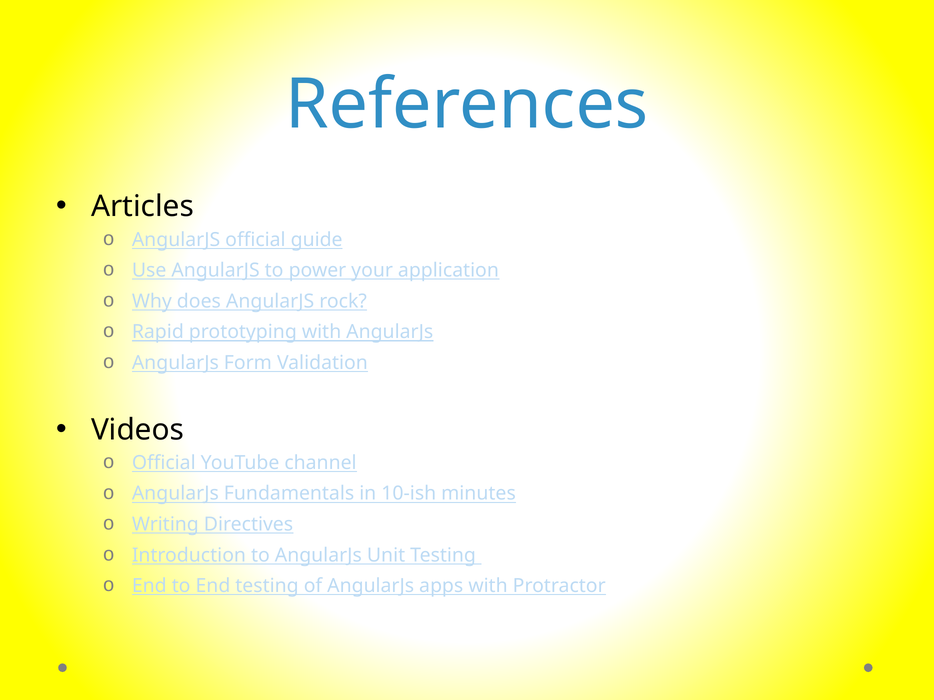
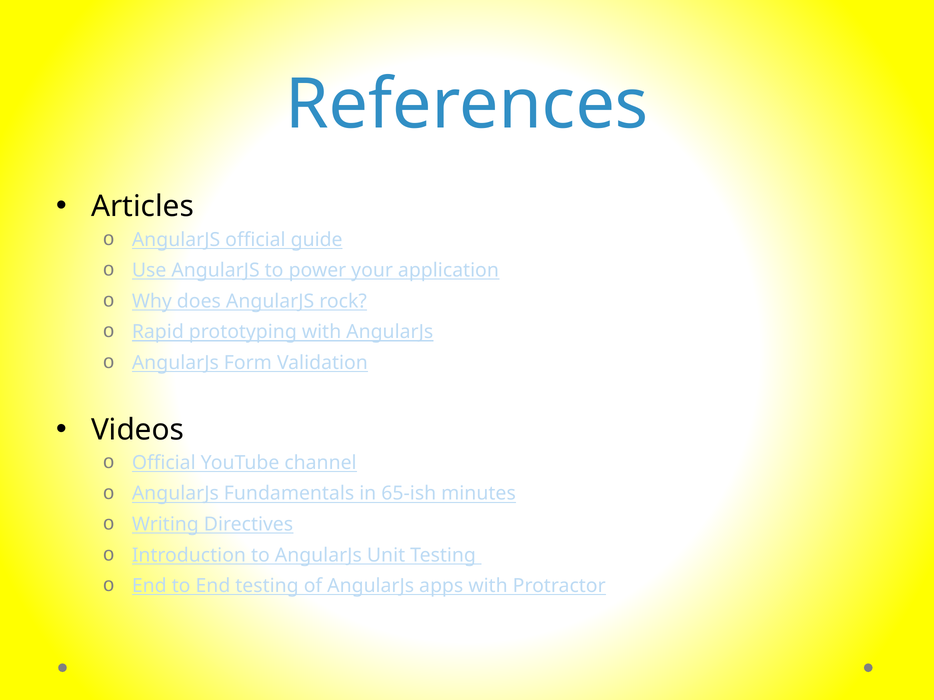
10-ish: 10-ish -> 65-ish
